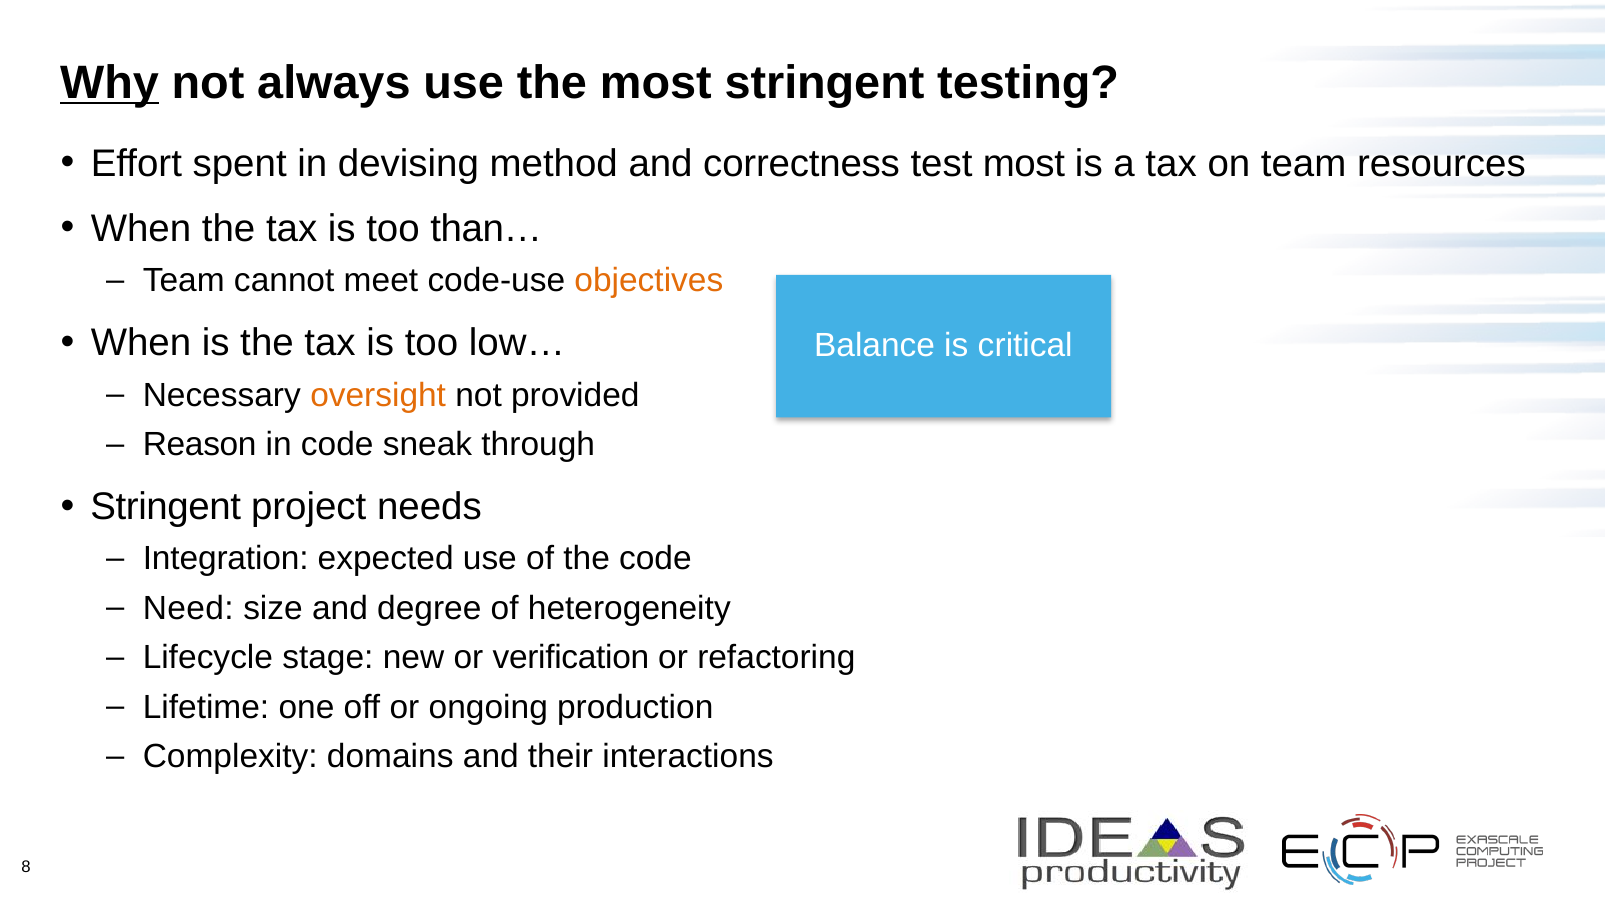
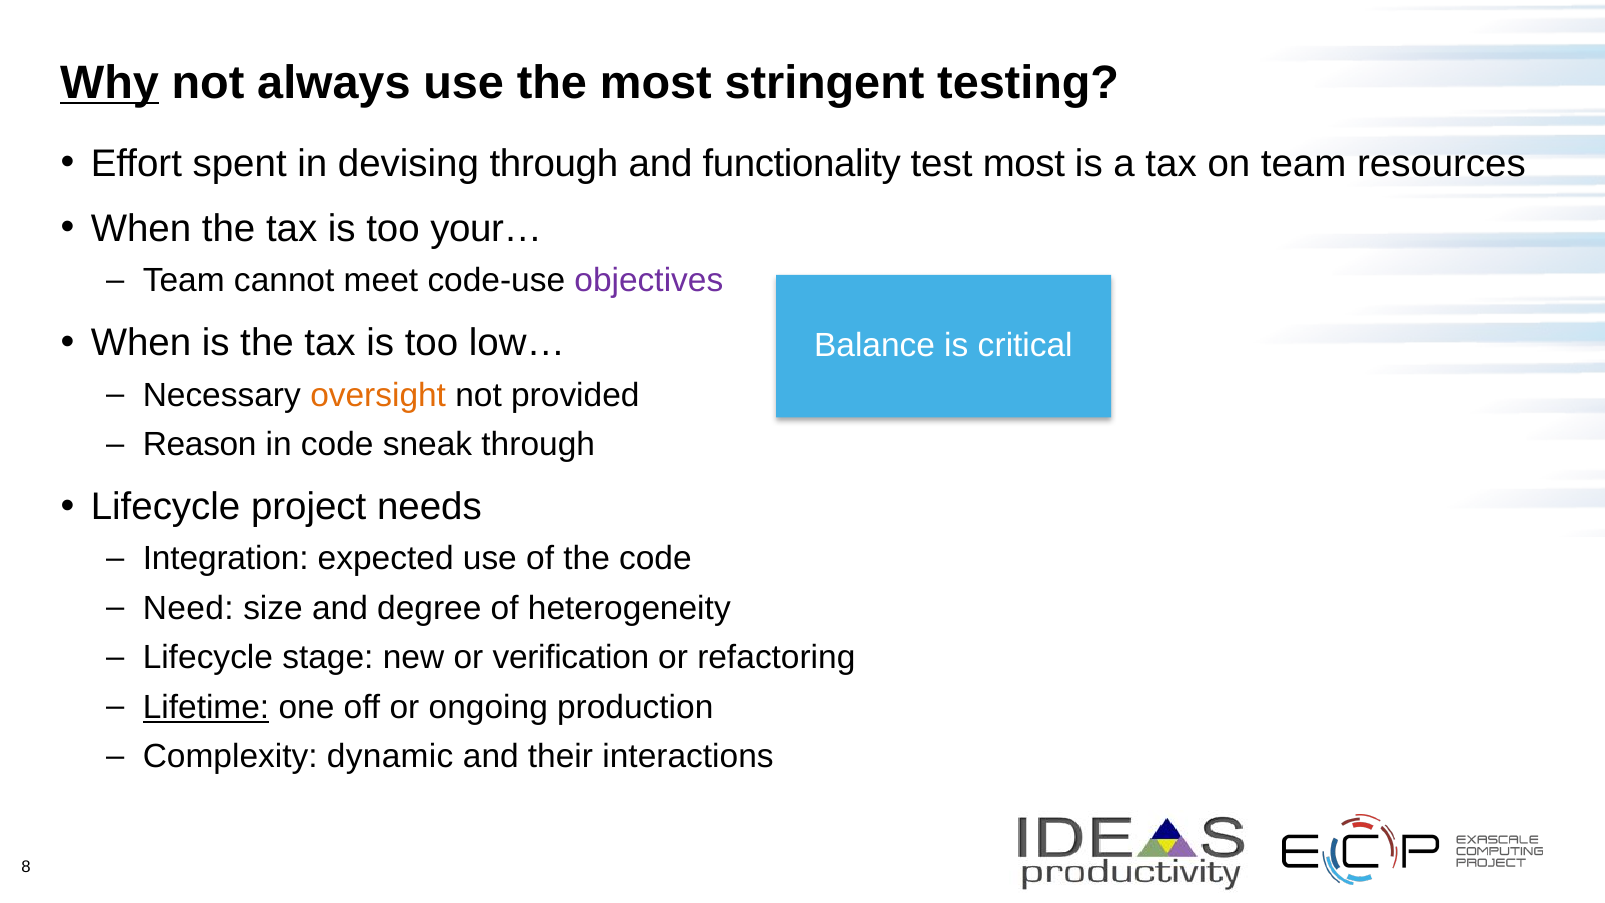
devising method: method -> through
correctness: correctness -> functionality
than…: than… -> your…
objectives colour: orange -> purple
Stringent at (166, 507): Stringent -> Lifecycle
Lifetime underline: none -> present
domains: domains -> dynamic
